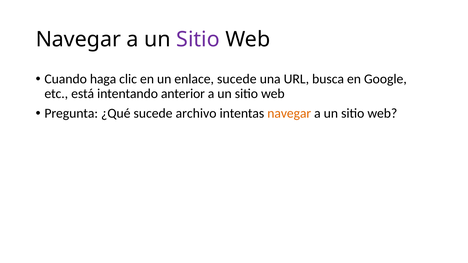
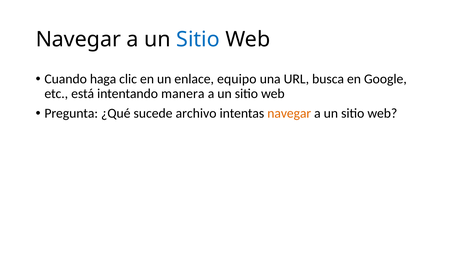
Sitio at (198, 39) colour: purple -> blue
enlace sucede: sucede -> equipo
anterior: anterior -> manera
